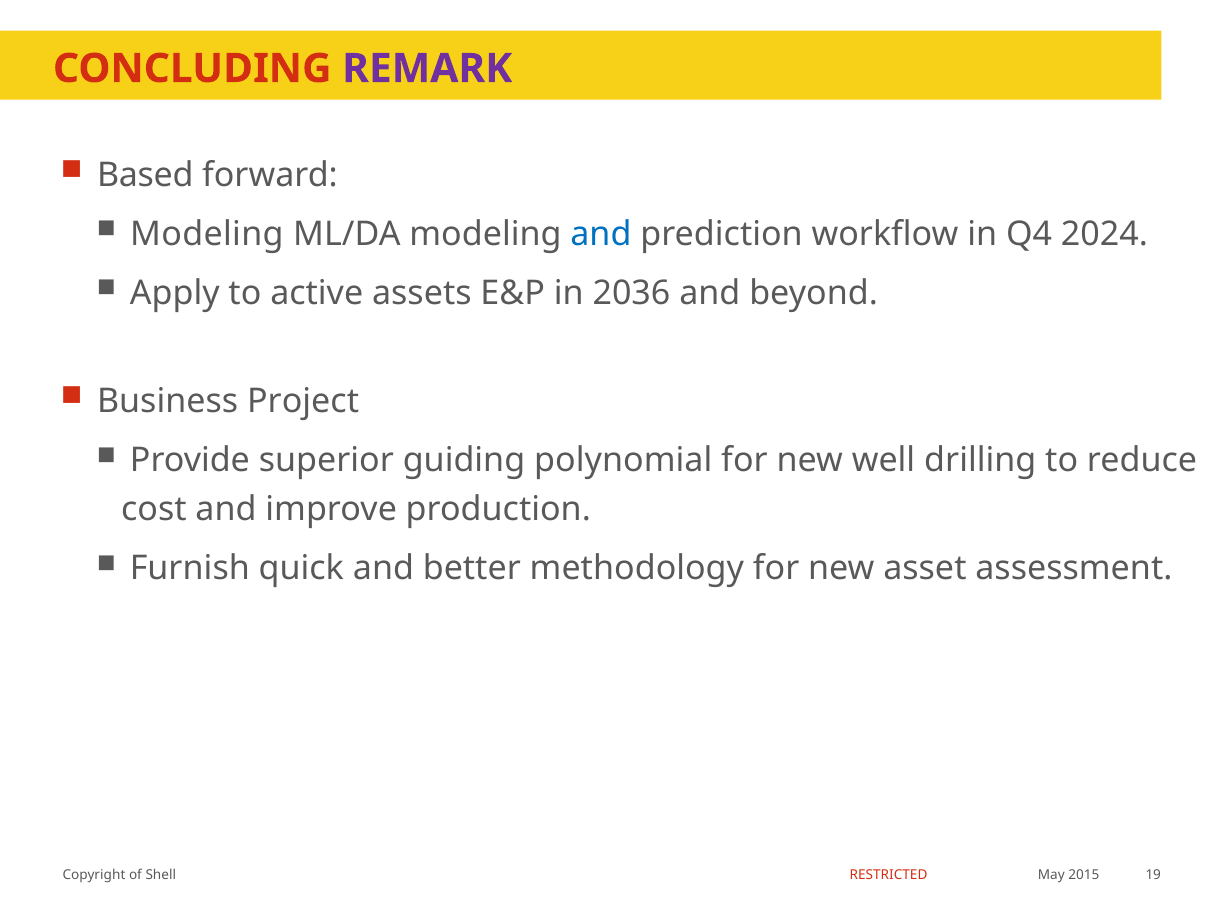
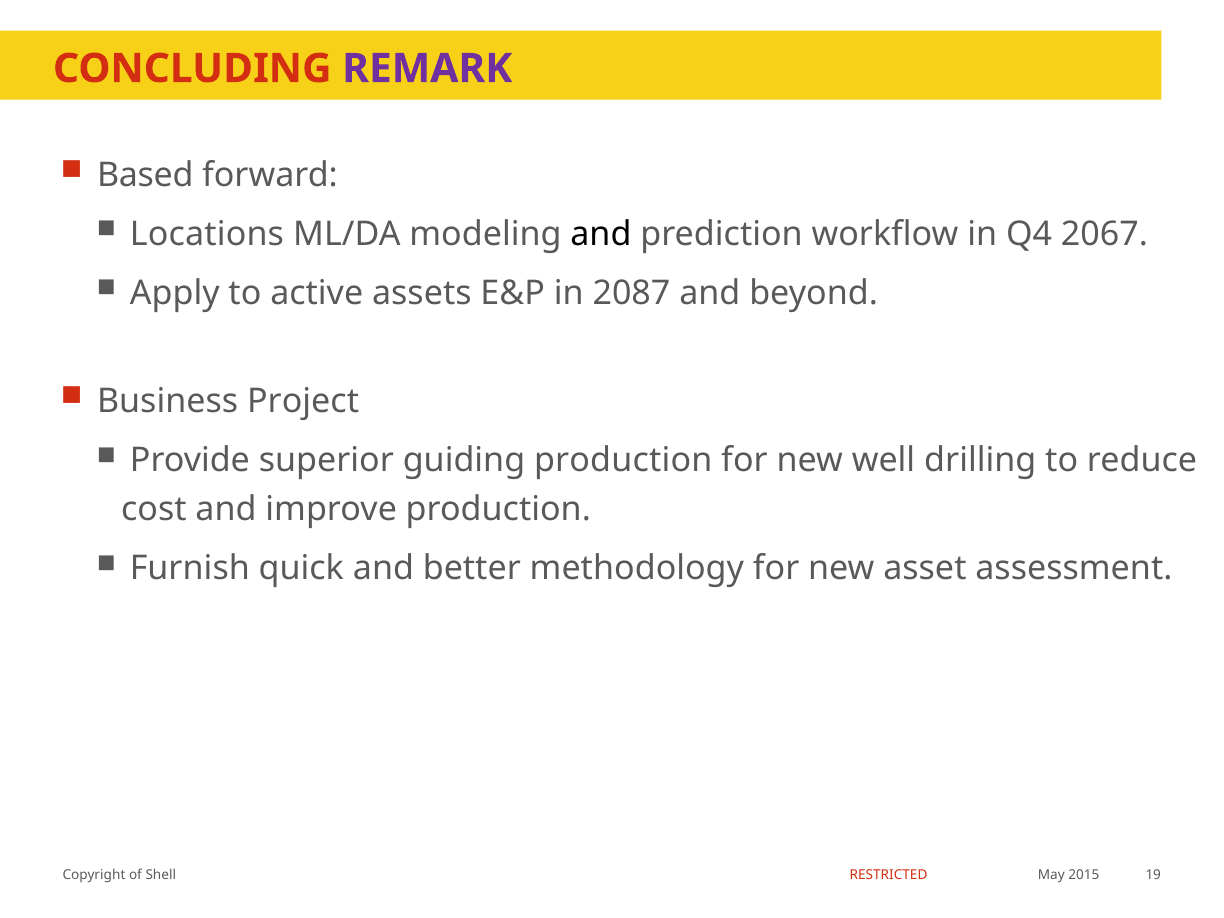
Modeling at (207, 234): Modeling -> Locations
and at (601, 234) colour: blue -> black
2024: 2024 -> 2067
2036: 2036 -> 2087
guiding polynomial: polynomial -> production
